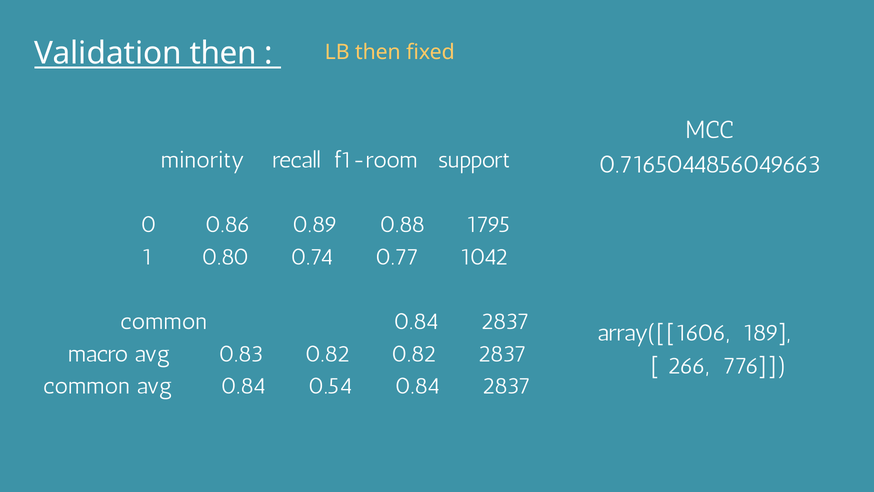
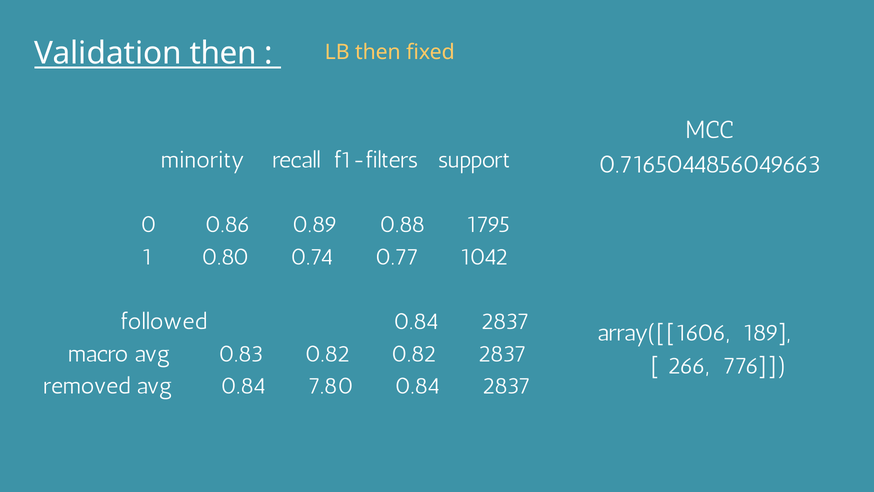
f1-room: f1-room -> f1-filters
common at (164, 321): common -> followed
common at (87, 386): common -> removed
0.54: 0.54 -> 7.80
